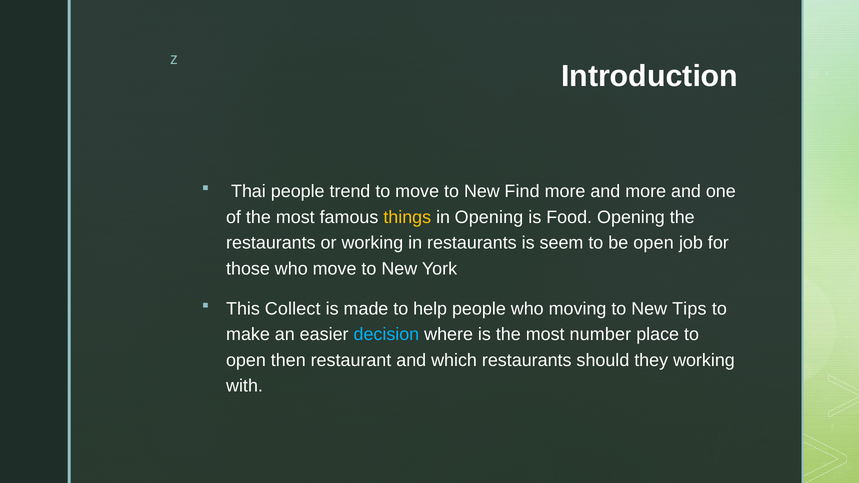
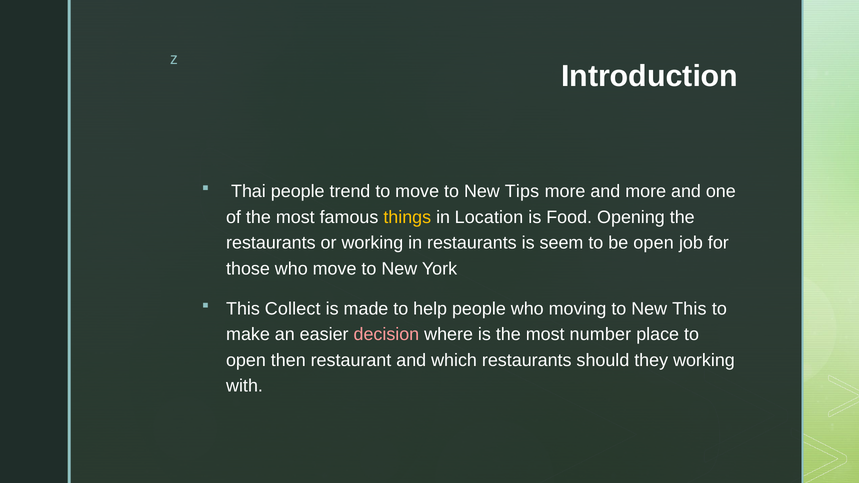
Find: Find -> Tips
in Opening: Opening -> Location
New Tips: Tips -> This
decision colour: light blue -> pink
